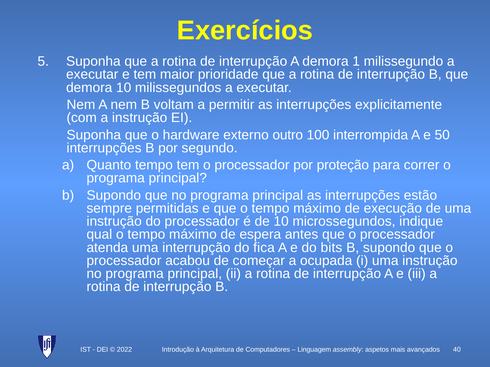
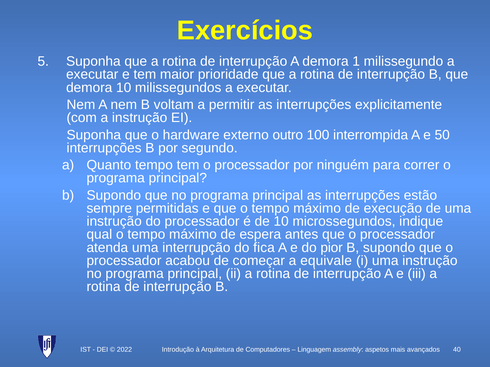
proteção: proteção -> ninguém
bits: bits -> pior
ocupada: ocupada -> equivale
